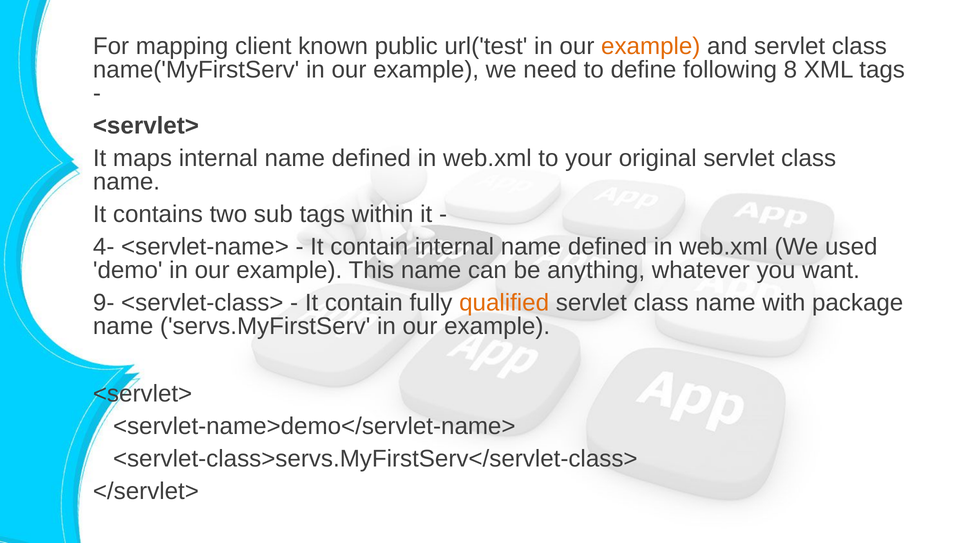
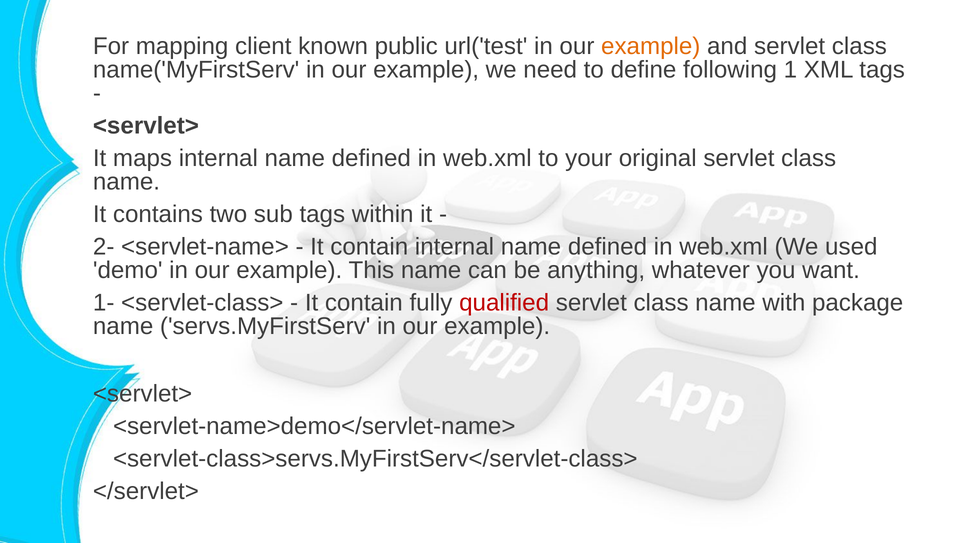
8: 8 -> 1
4-: 4- -> 2-
9-: 9- -> 1-
qualified colour: orange -> red
